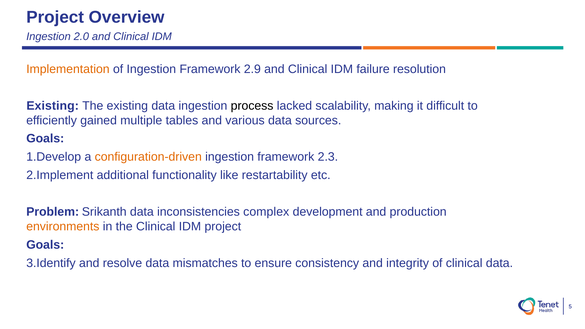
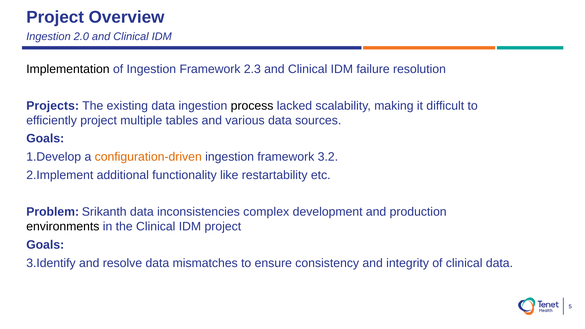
Implementation colour: orange -> black
2.9: 2.9 -> 2.3
Existing at (53, 106): Existing -> Projects
efficiently gained: gained -> project
2.3: 2.3 -> 3.2
environments colour: orange -> black
